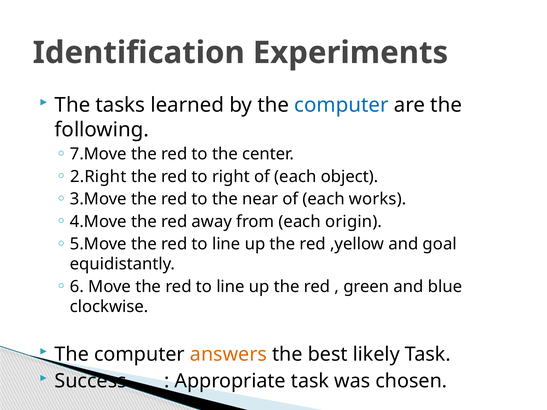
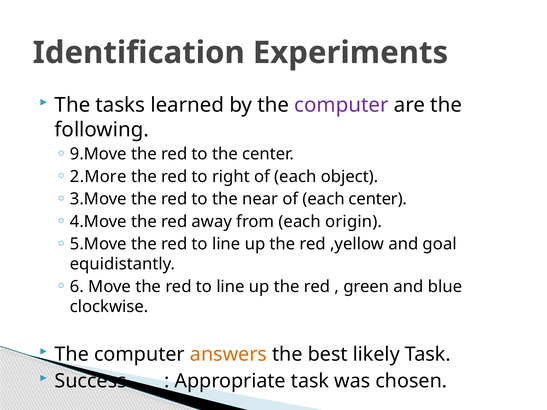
computer at (341, 105) colour: blue -> purple
7.Move: 7.Move -> 9.Move
2.Right: 2.Right -> 2.More
each works: works -> center
